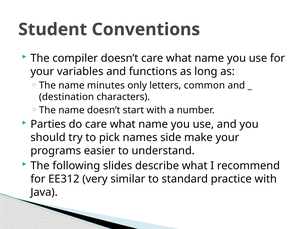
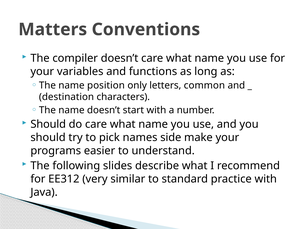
Student: Student -> Matters
minutes: minutes -> position
Parties at (48, 124): Parties -> Should
